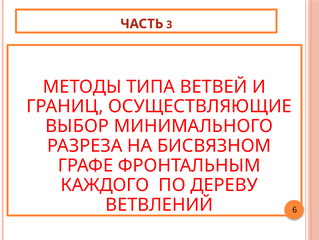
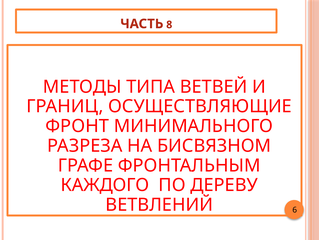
3: 3 -> 8
ВЫБОР: ВЫБОР -> ФРОНТ
